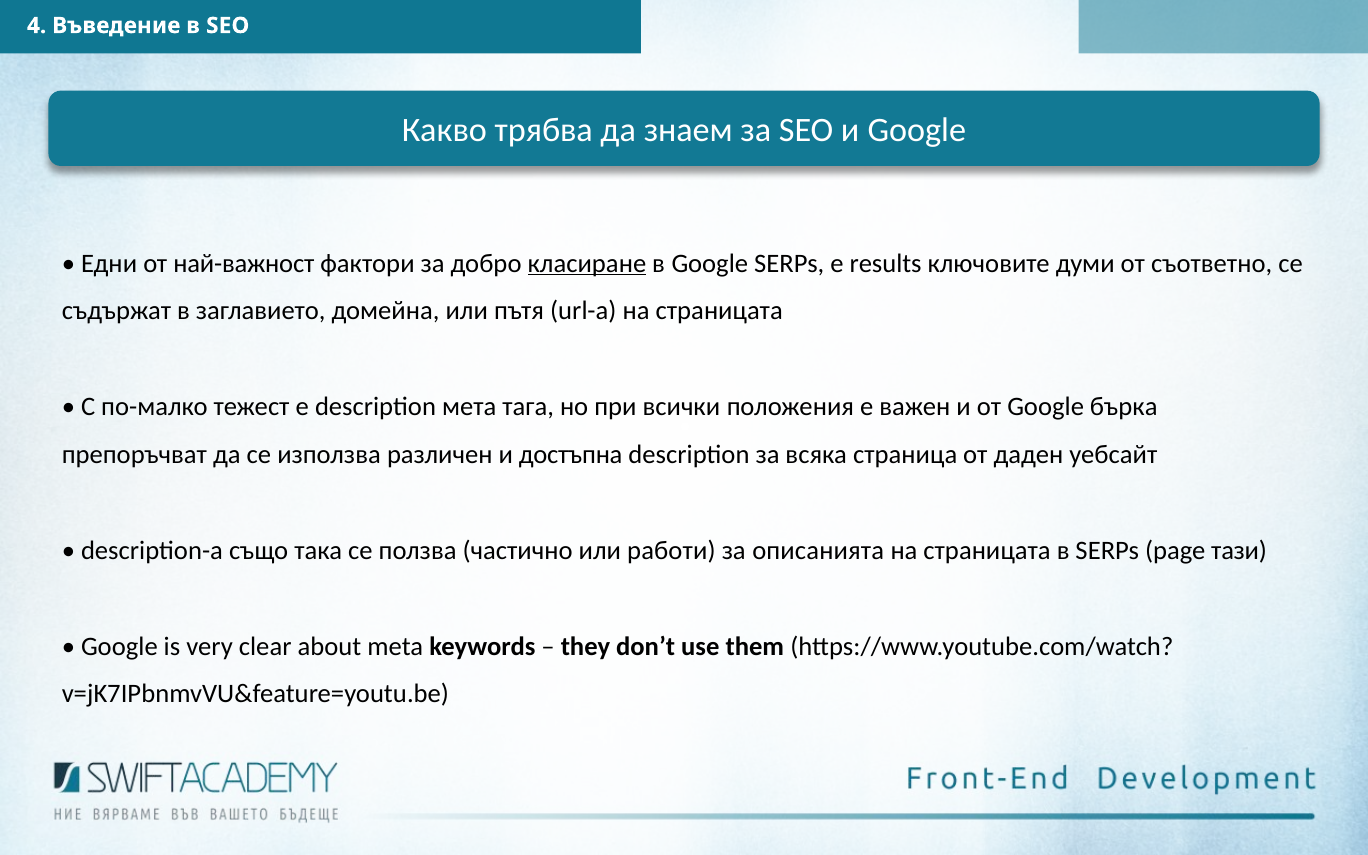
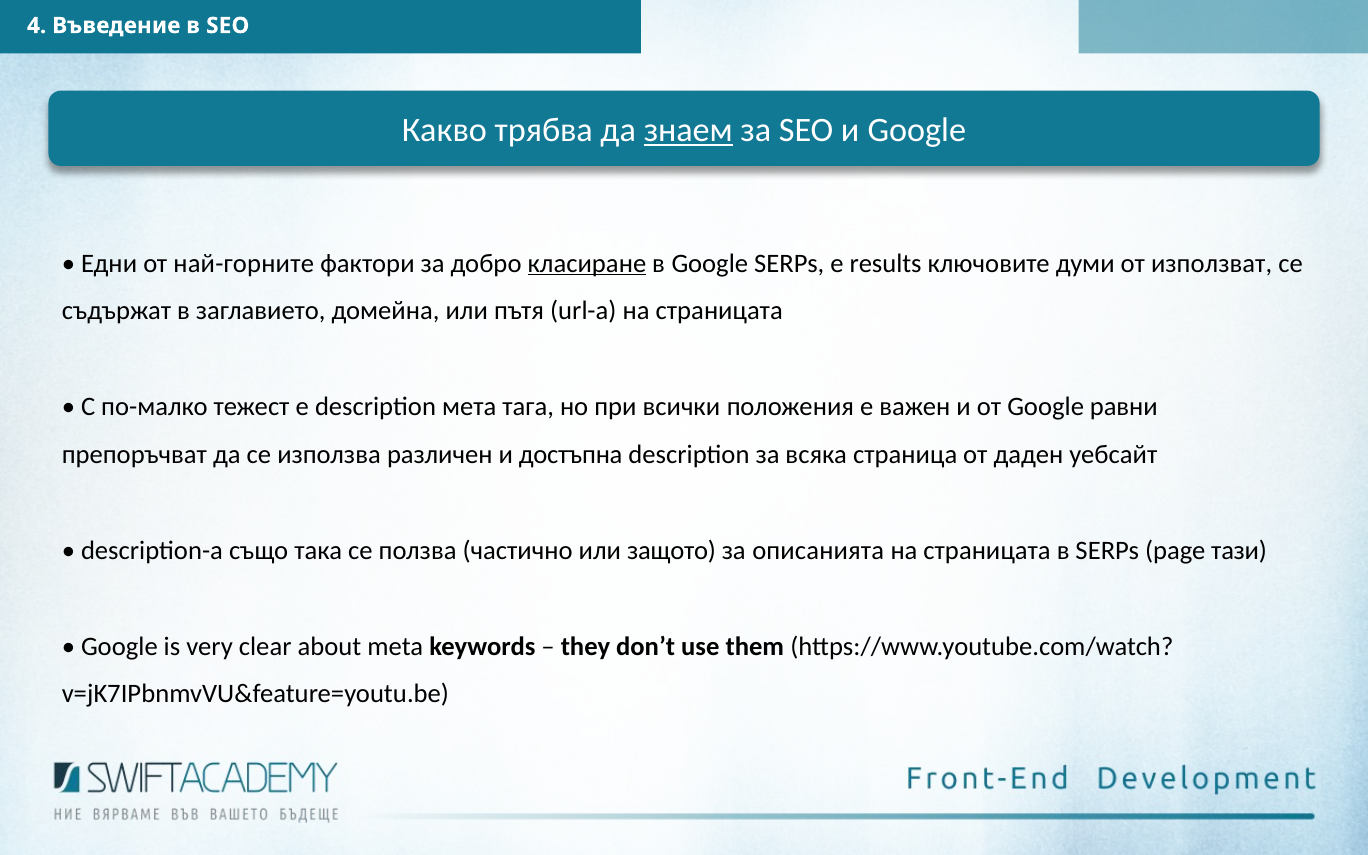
знаем underline: none -> present
най-важност: най-важност -> най-горните
съответно: съответно -> използват
бърка: бърка -> равни
работи: работи -> защото
